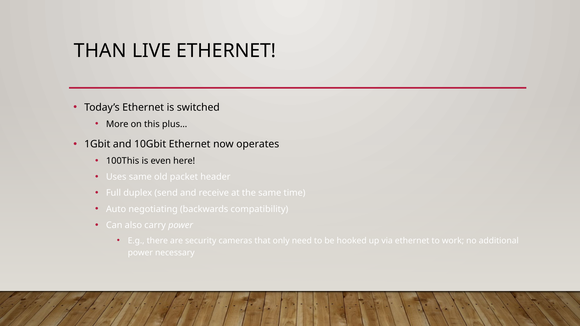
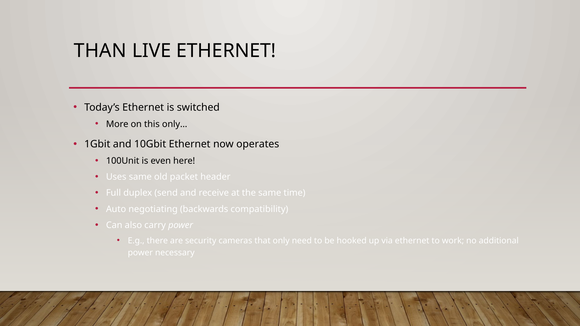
plus…: plus… -> only…
100This: 100This -> 100Unit
